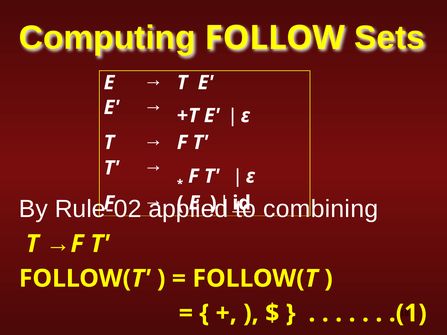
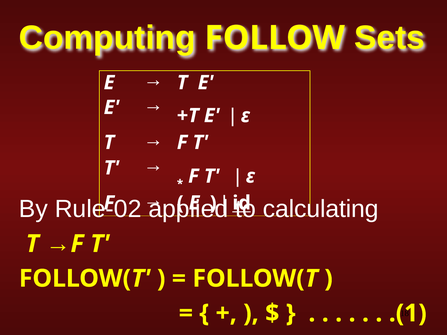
combining: combining -> calculating
